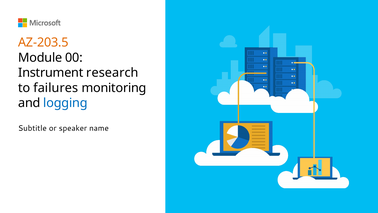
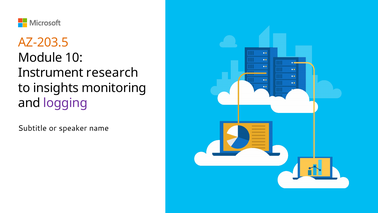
00: 00 -> 10
failures: failures -> insights
logging colour: blue -> purple
